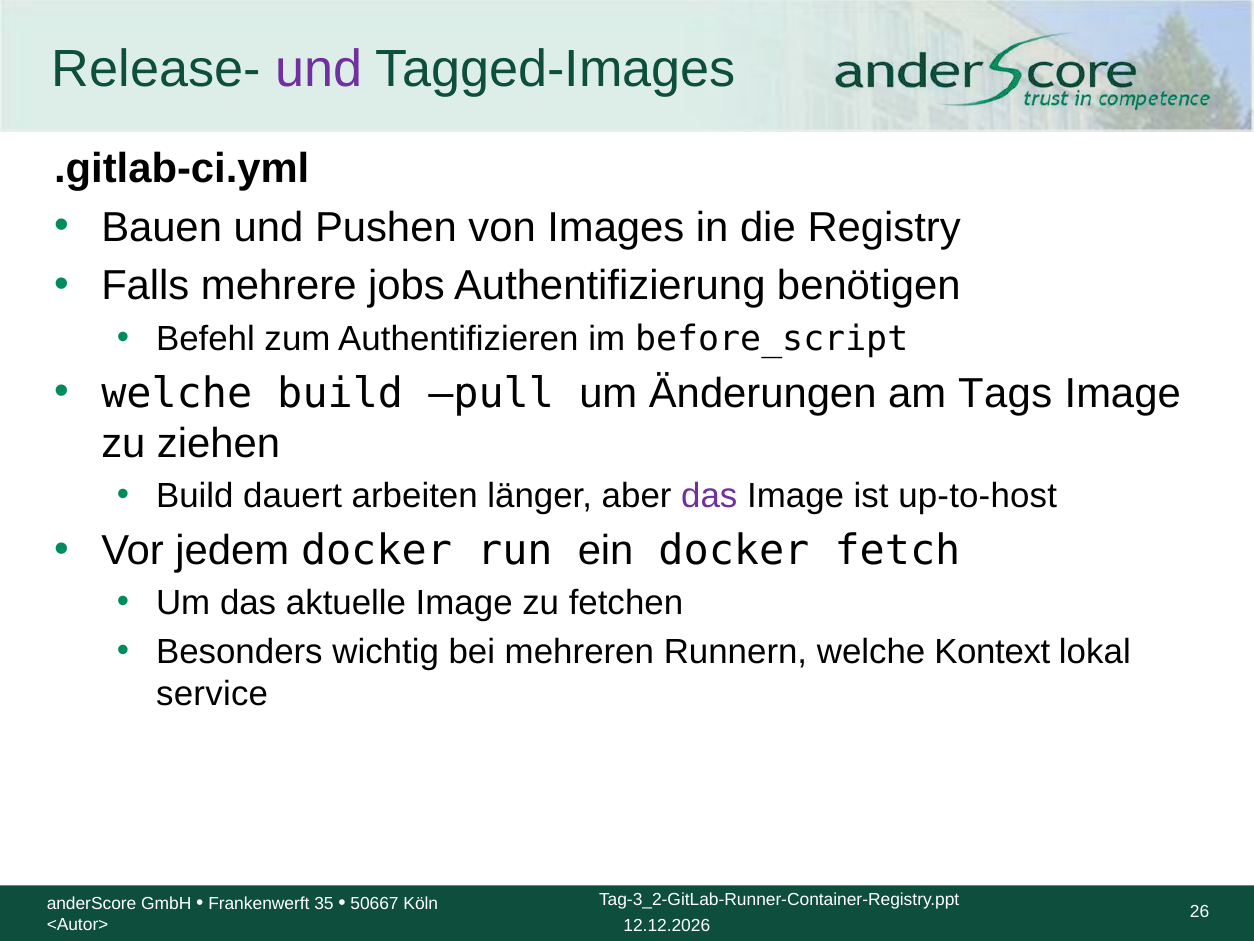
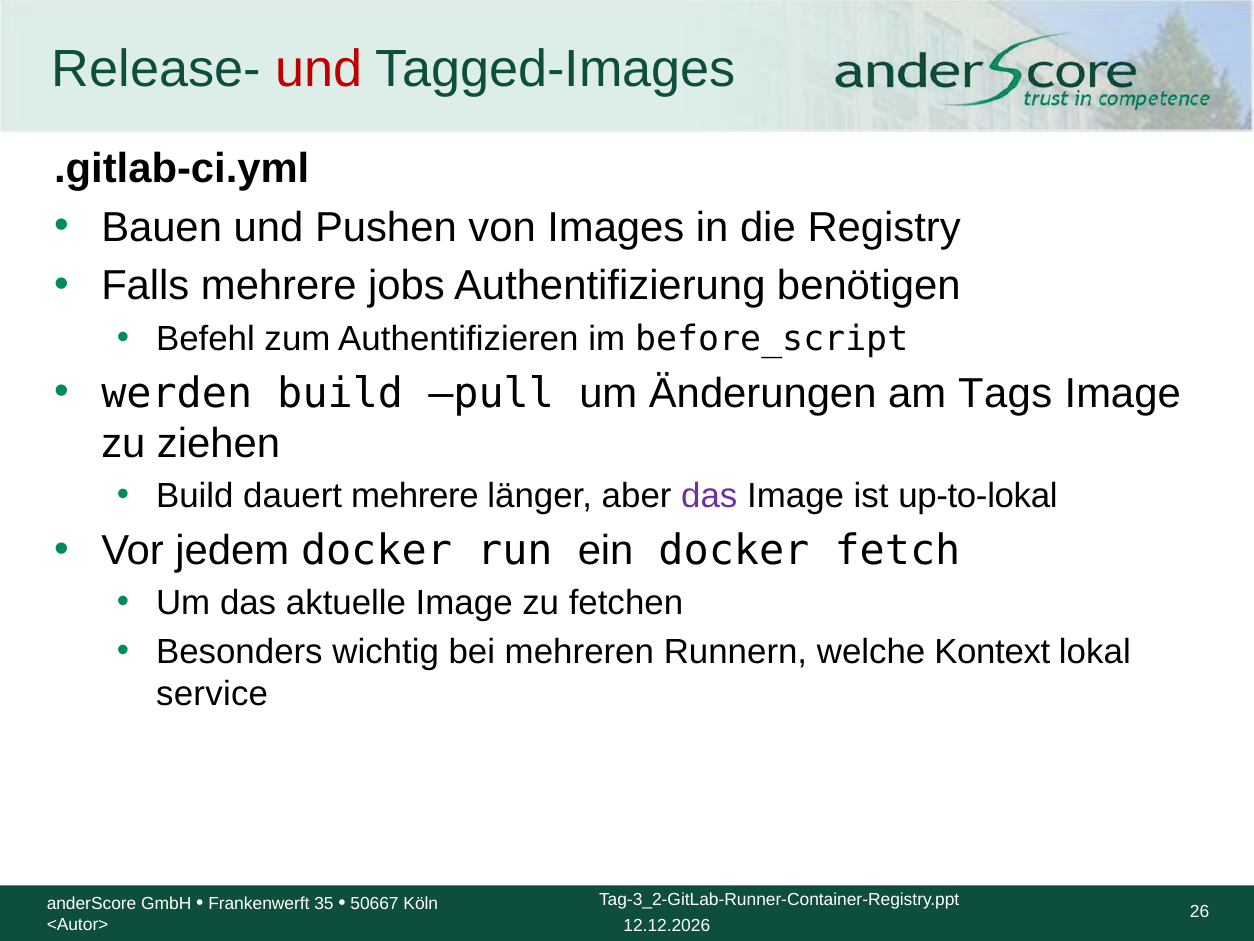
und at (319, 69) colour: purple -> red
welche at (177, 393): welche -> werden
dauert arbeiten: arbeiten -> mehrere
up-to-host: up-to-host -> up-to-lokal
